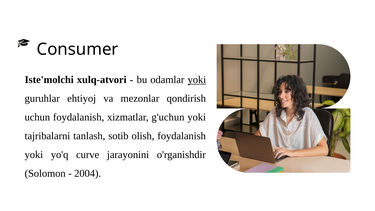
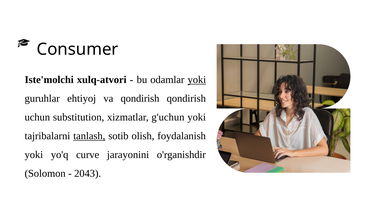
va mezonlar: mezonlar -> qondirish
uchun foydalanish: foydalanish -> substitution
tanlash underline: none -> present
2004: 2004 -> 2043
